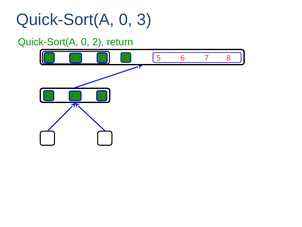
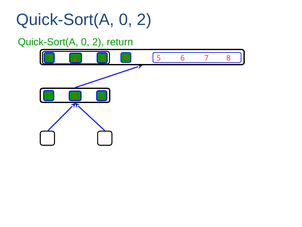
3 at (144, 20): 3 -> 2
